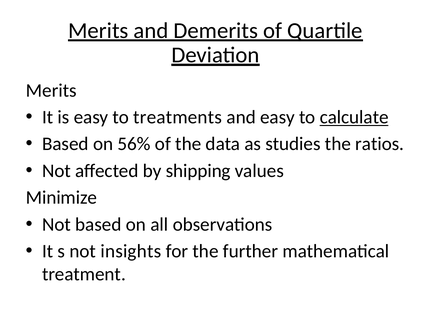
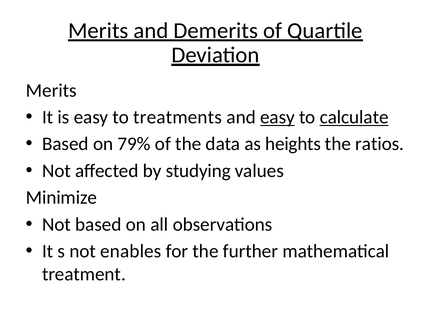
easy at (277, 117) underline: none -> present
56%: 56% -> 79%
studies: studies -> heights
shipping: shipping -> studying
insights: insights -> enables
